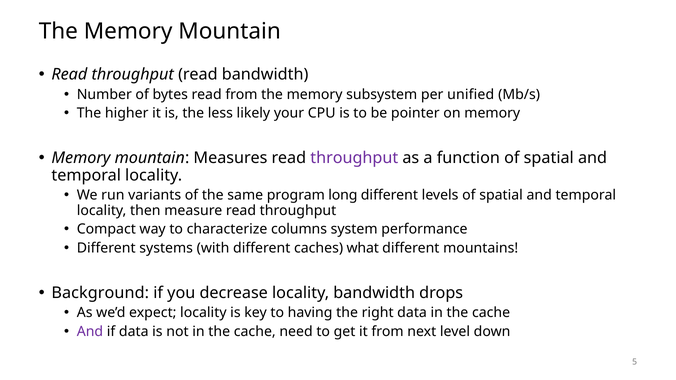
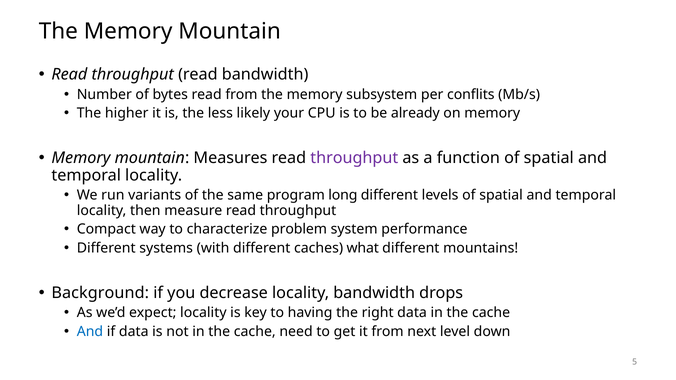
unified: unified -> conflits
pointer: pointer -> already
columns: columns -> problem
And at (90, 332) colour: purple -> blue
